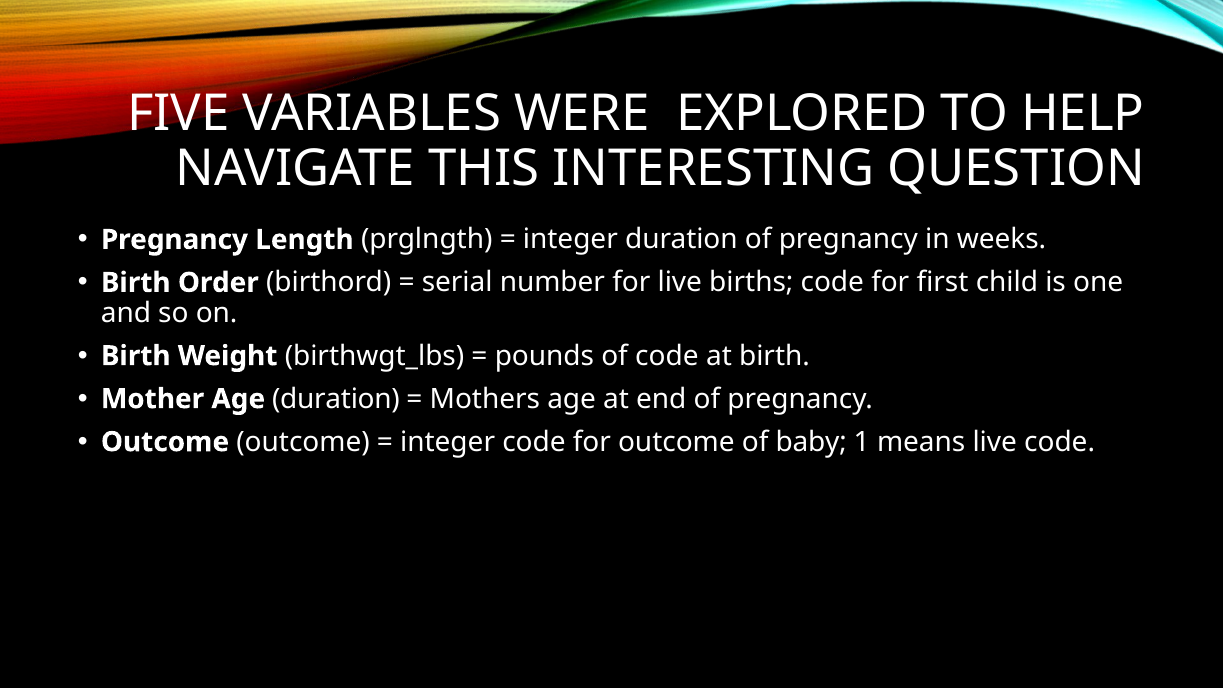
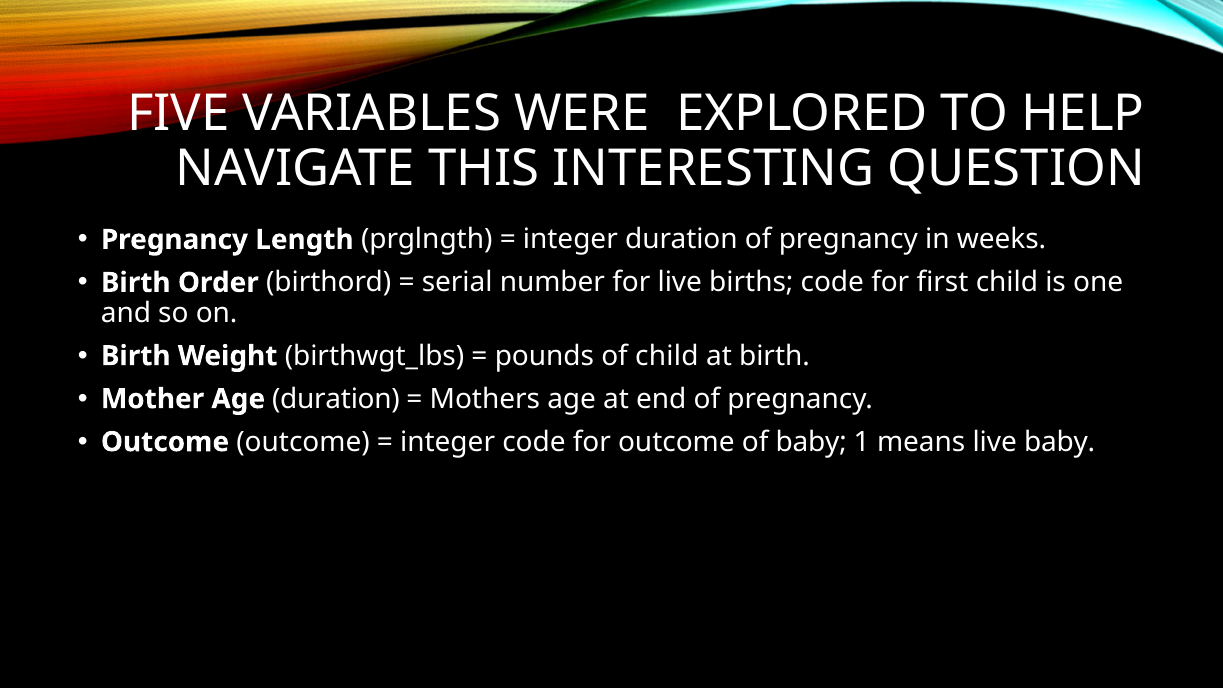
of code: code -> child
live code: code -> baby
